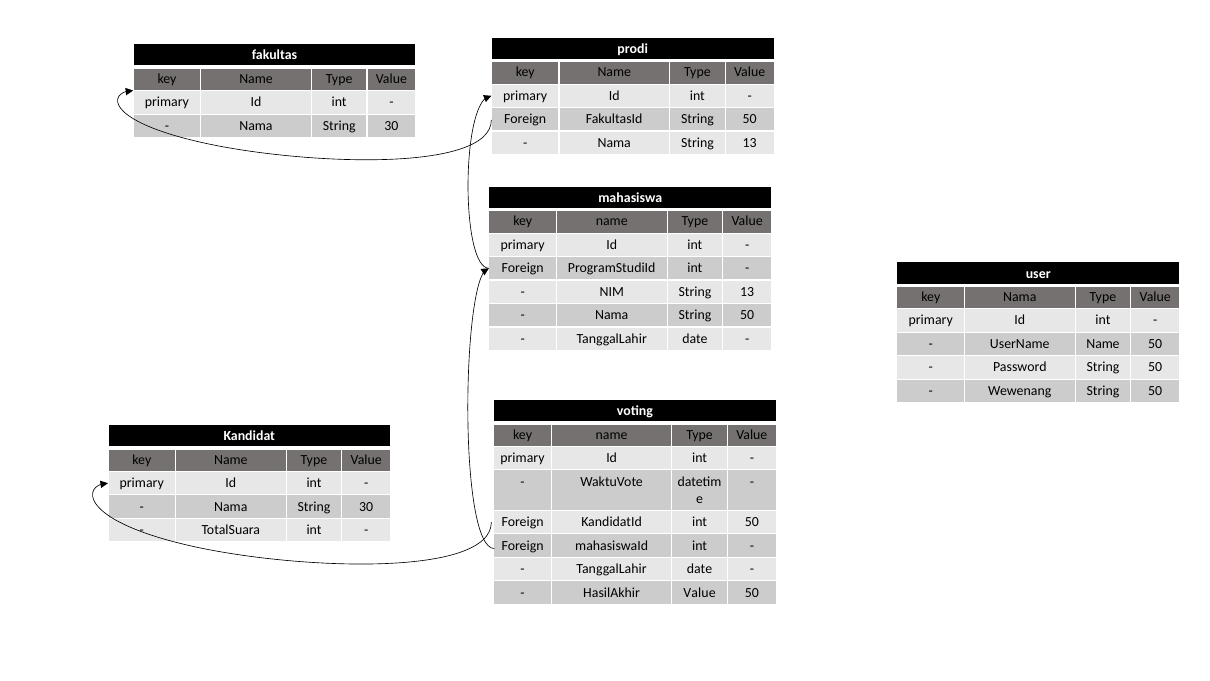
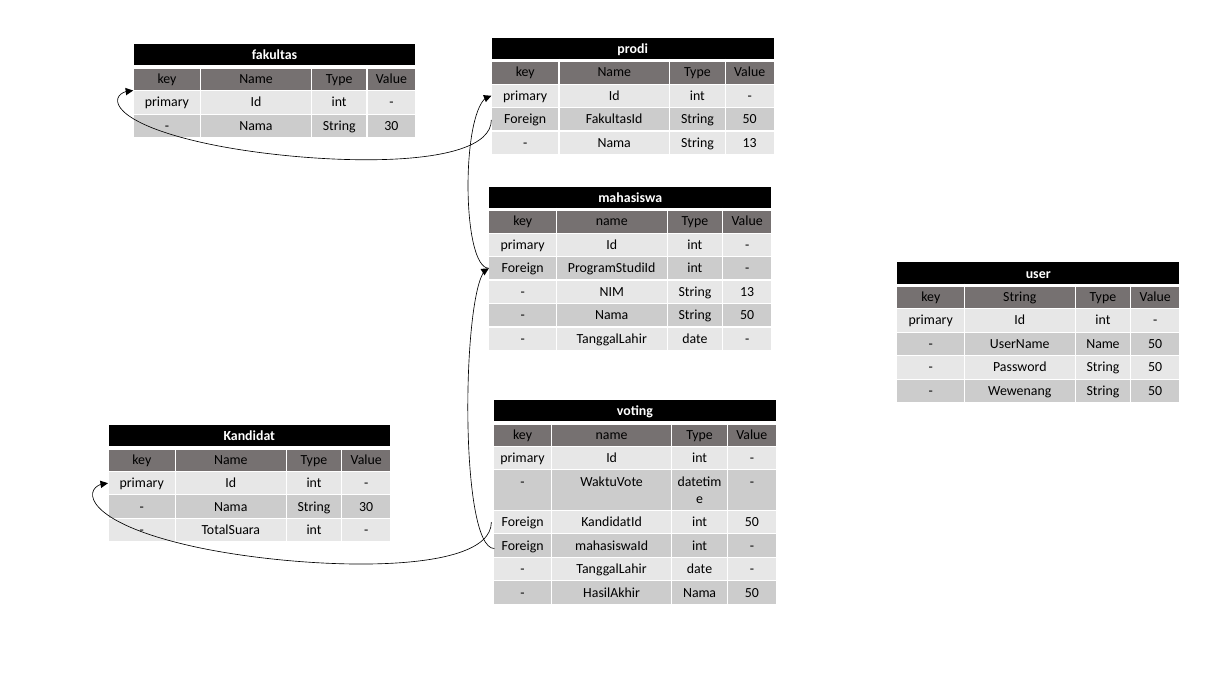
key Nama: Nama -> String
HasilAkhir Value: Value -> Nama
